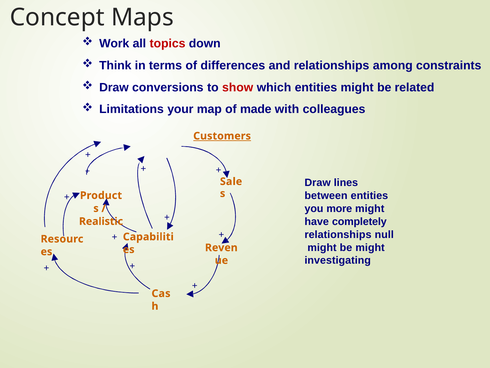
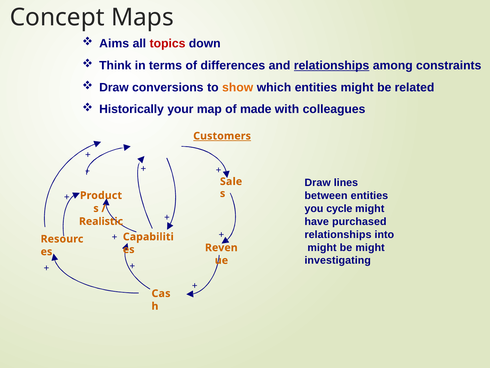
Work: Work -> Aims
relationships at (332, 65) underline: none -> present
show colour: red -> orange
Limitations: Limitations -> Historically
more: more -> cycle
completely: completely -> purchased
null: null -> into
